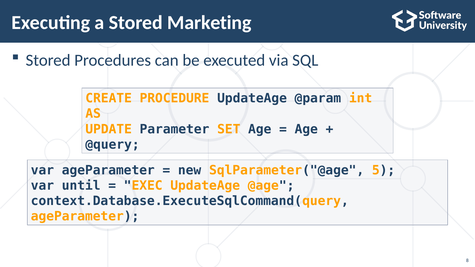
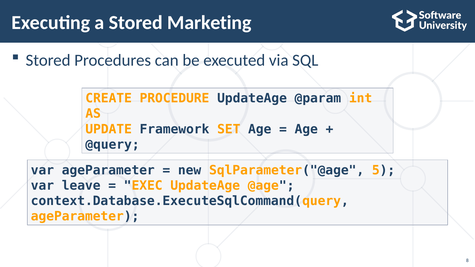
Parameter: Parameter -> Framework
until: until -> leave
